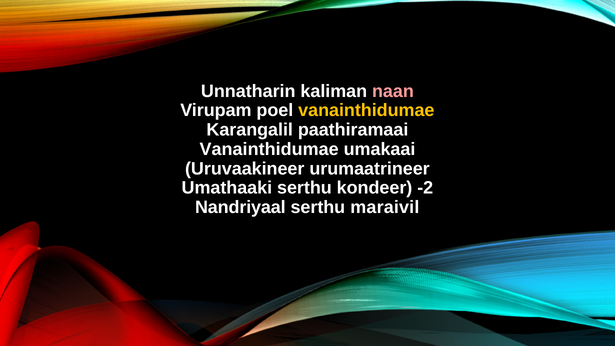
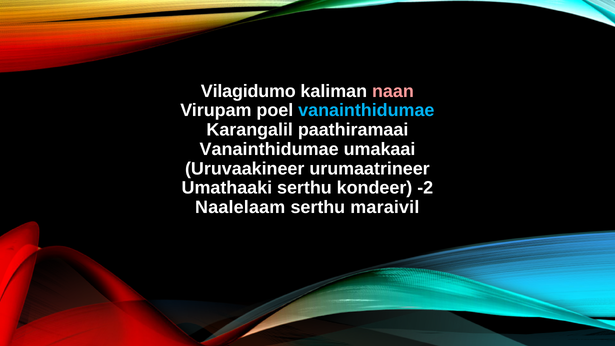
Unnatharin: Unnatharin -> Vilagidumo
vanainthidumae at (366, 111) colour: yellow -> light blue
Nandriyaal: Nandriyaal -> Naalelaam
